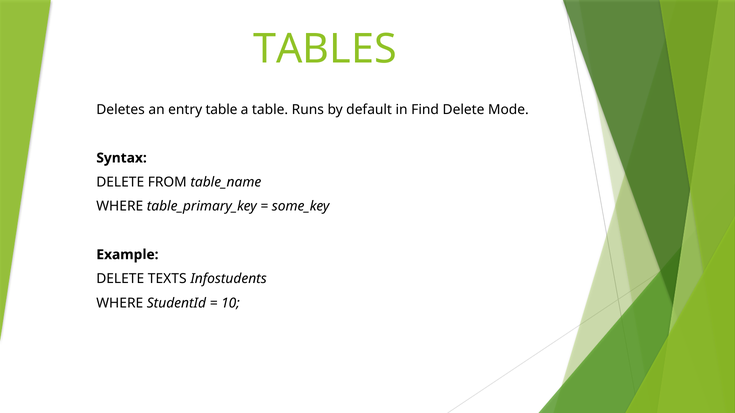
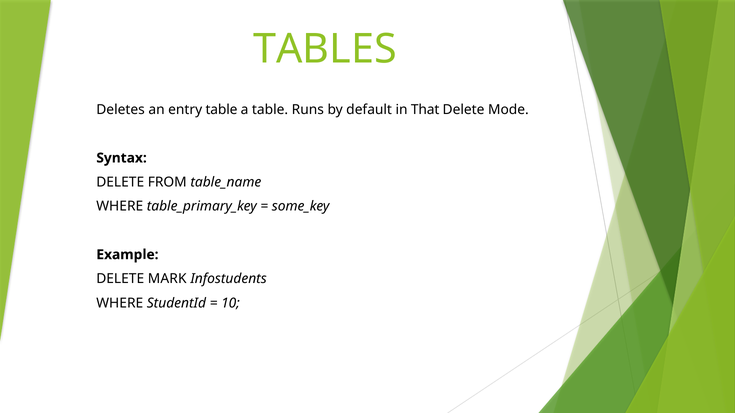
Find: Find -> That
TEXTS: TEXTS -> MARK
